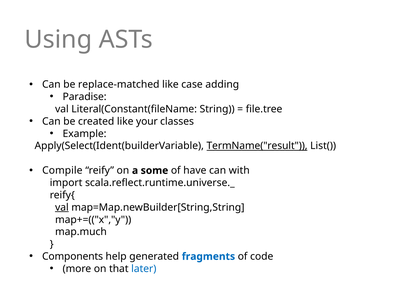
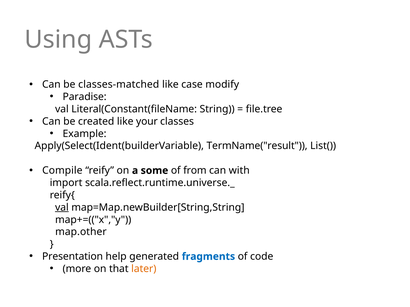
replace-matched: replace-matched -> classes-matched
adding: adding -> modify
TermName("result underline: present -> none
have: have -> from
map.much: map.much -> map.other
Components: Components -> Presentation
later colour: blue -> orange
